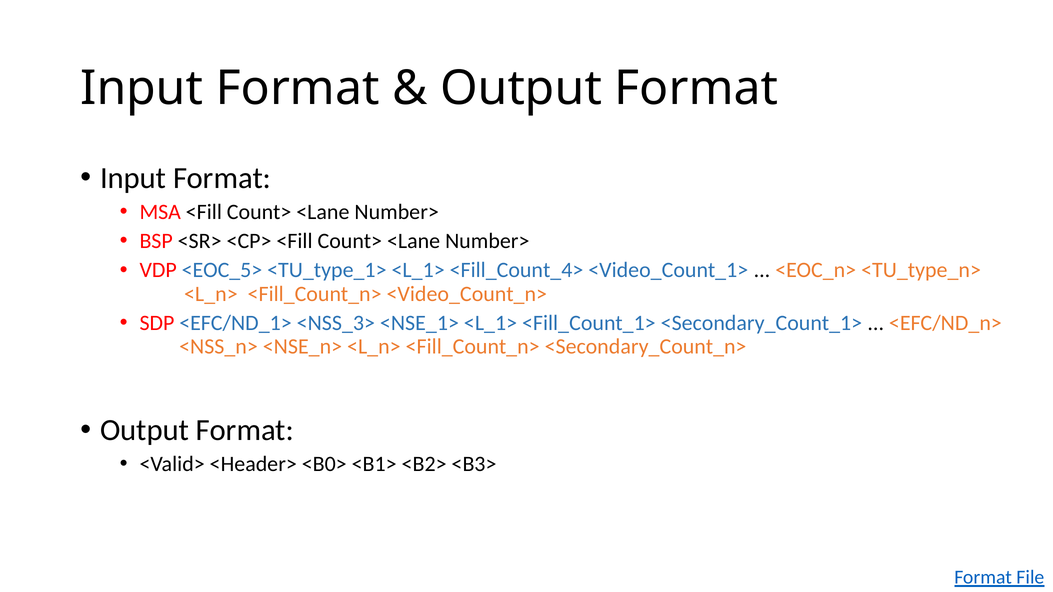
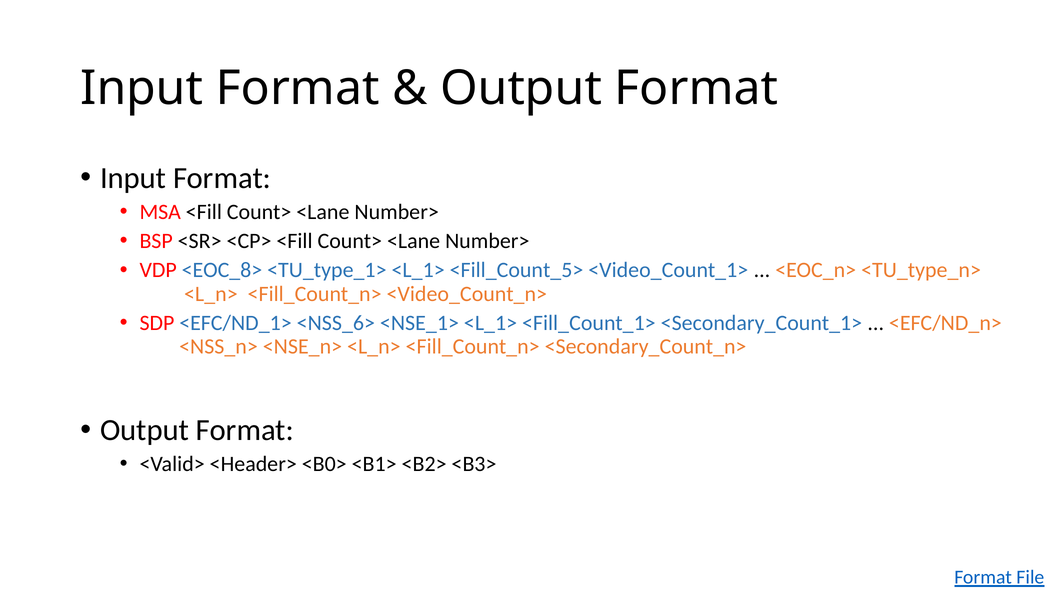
<EOC_5>: <EOC_5> -> <EOC_8>
<Fill_Count_4>: <Fill_Count_4> -> <Fill_Count_5>
<NSS_3>: <NSS_3> -> <NSS_6>
